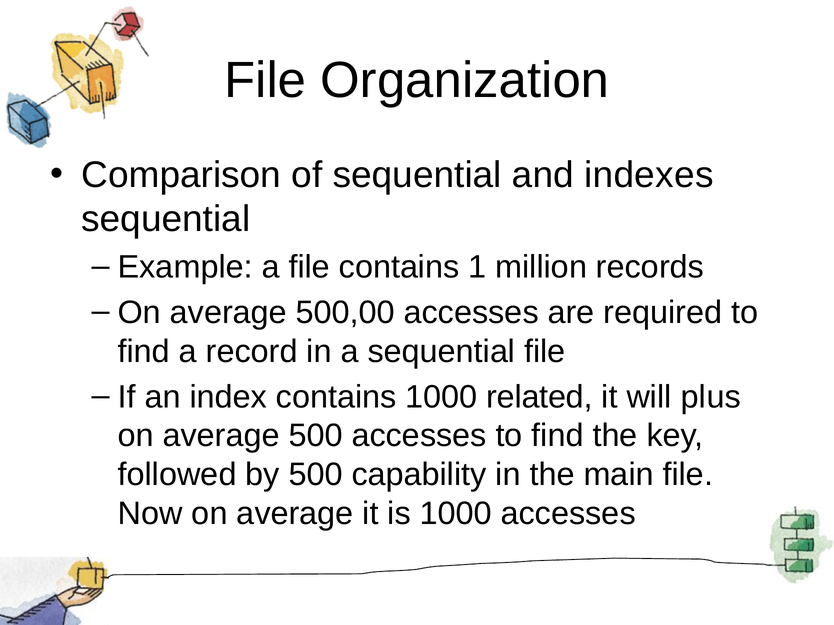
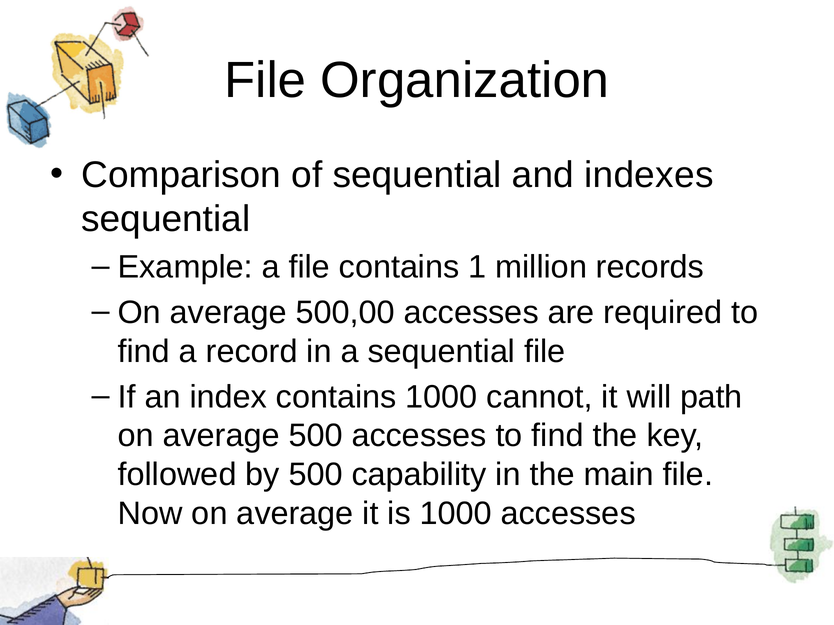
related: related -> cannot
plus: plus -> path
